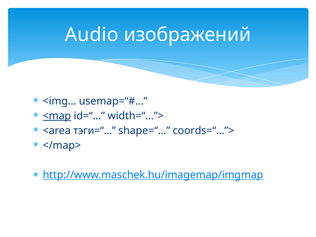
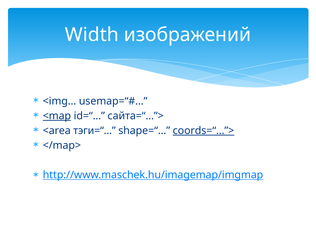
Audio: Audio -> Width
width=“…”>: width=“…”> -> сайта=“…”>
coords=“…”> underline: none -> present
